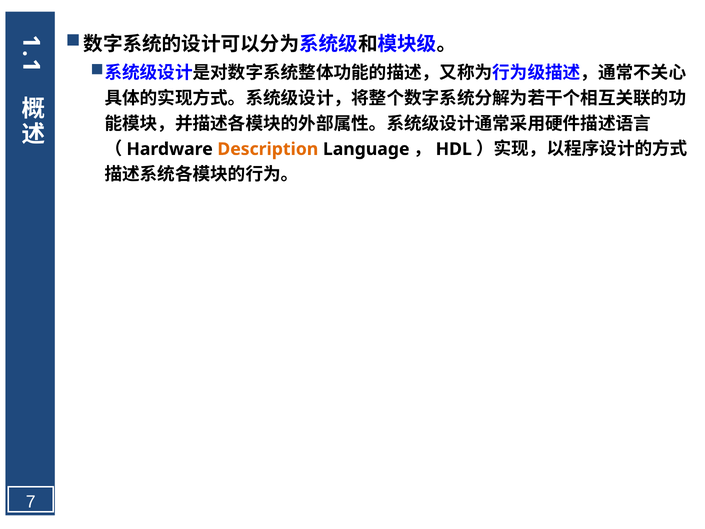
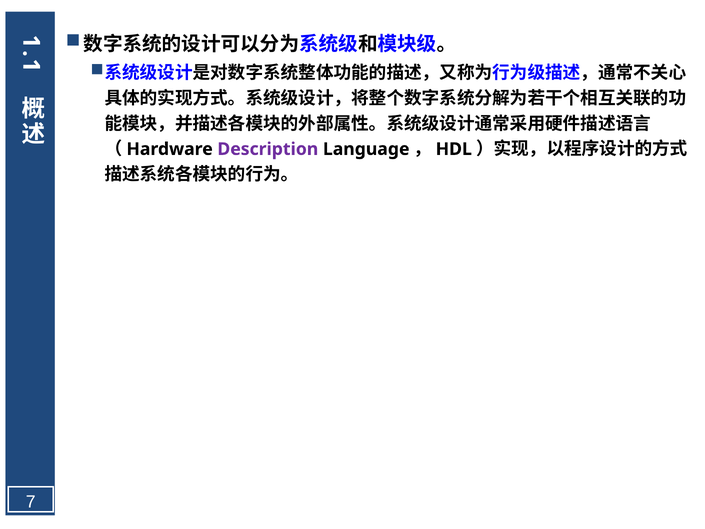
Description colour: orange -> purple
